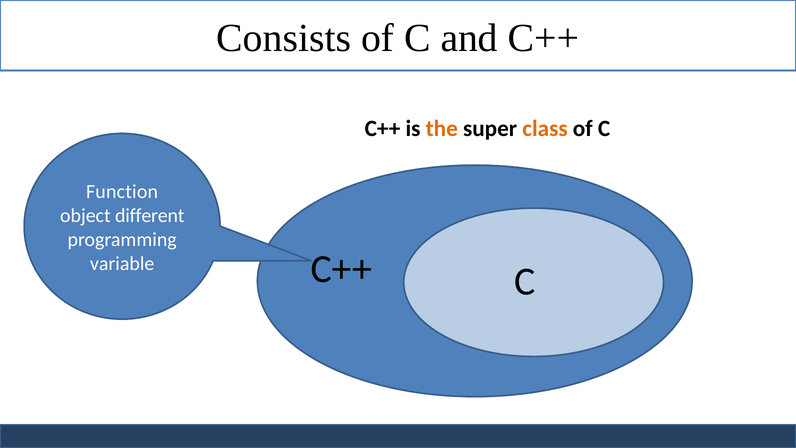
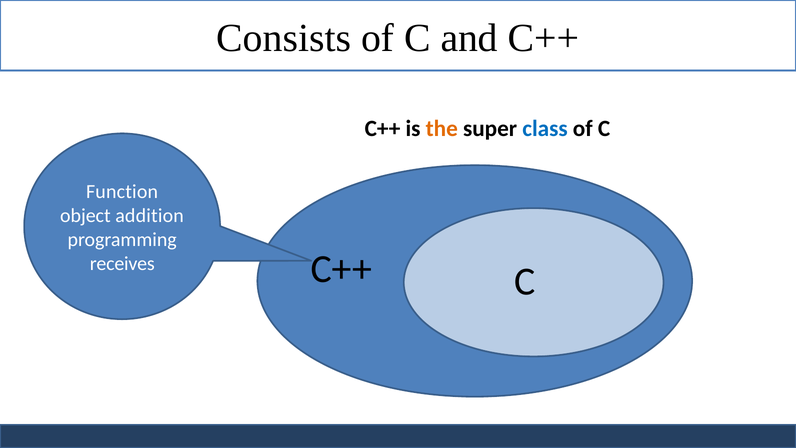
class colour: orange -> blue
different: different -> addition
variable: variable -> receives
